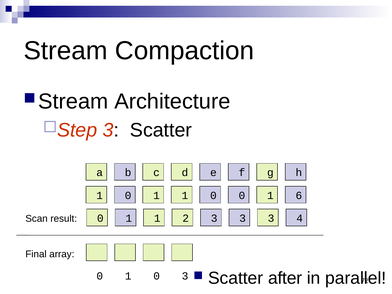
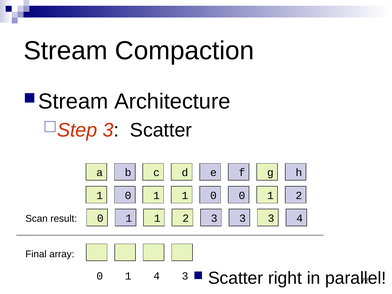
0 1 6: 6 -> 2
after: after -> right
0 1 0: 0 -> 4
